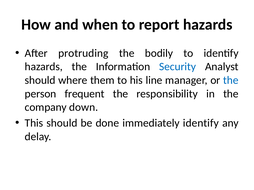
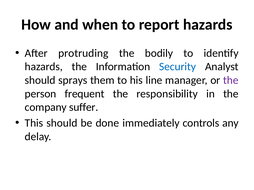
where: where -> sprays
the at (231, 80) colour: blue -> purple
down: down -> suffer
immediately identify: identify -> controls
